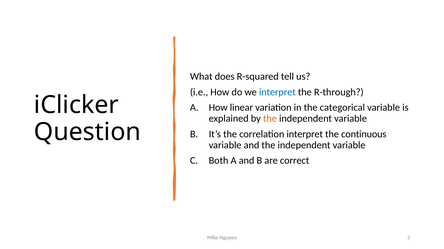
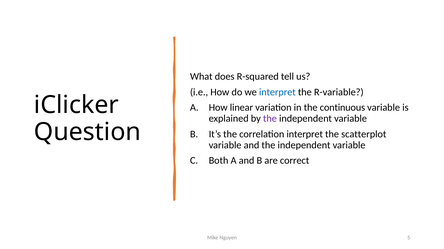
R-through: R-through -> R-variable
categorical: categorical -> continuous
the at (270, 119) colour: orange -> purple
continuous: continuous -> scatterplot
